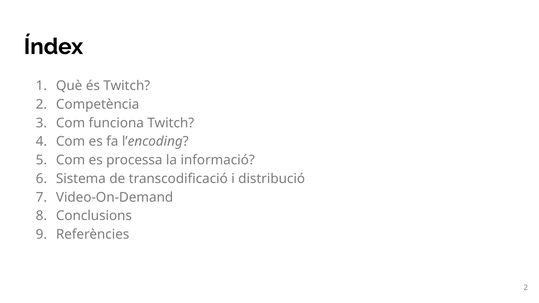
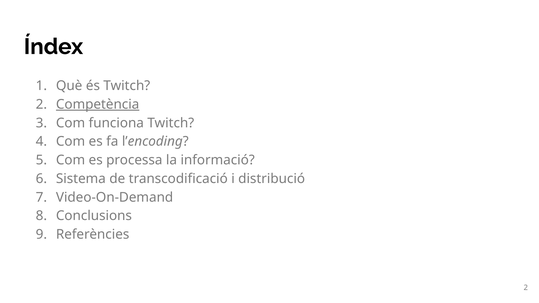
Competència underline: none -> present
